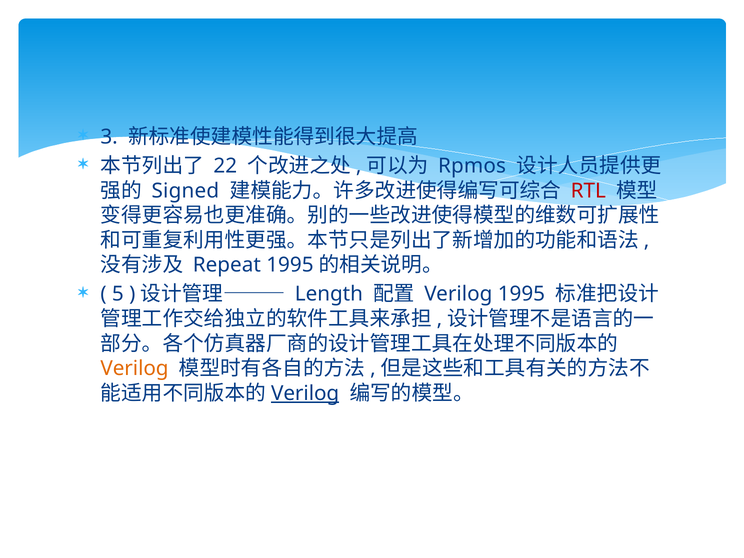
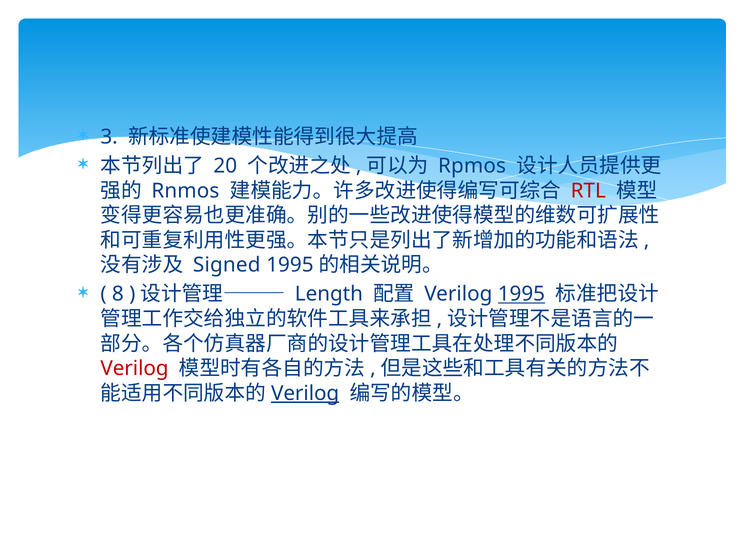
22: 22 -> 20
Signed: Signed -> Rnmos
Repeat: Repeat -> Signed
5: 5 -> 8
1995 at (521, 294) underline: none -> present
Verilog at (134, 368) colour: orange -> red
